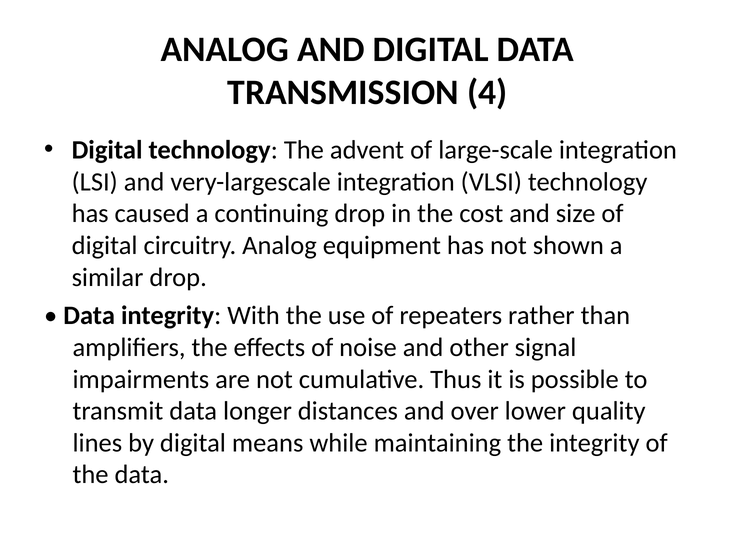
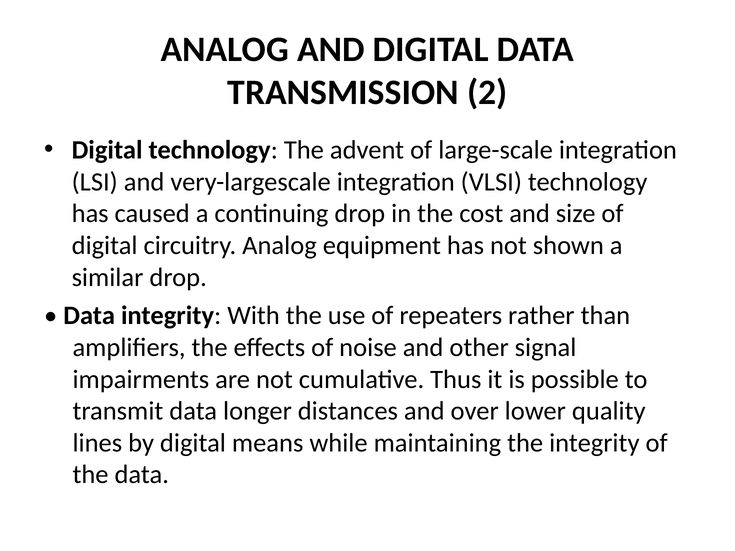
4: 4 -> 2
